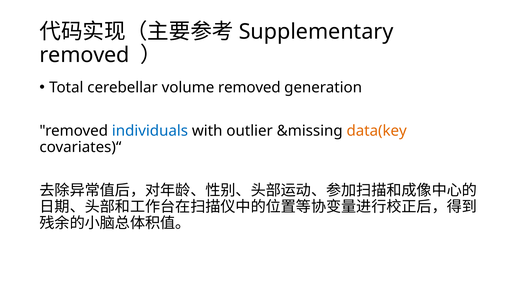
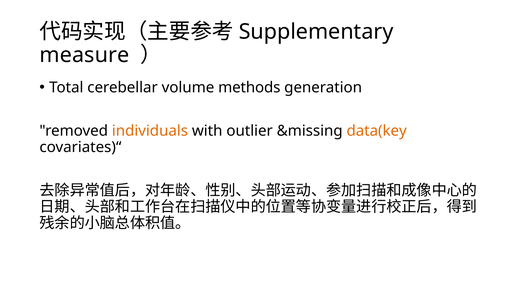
removed at (85, 55): removed -> measure
volume removed: removed -> methods
individuals colour: blue -> orange
